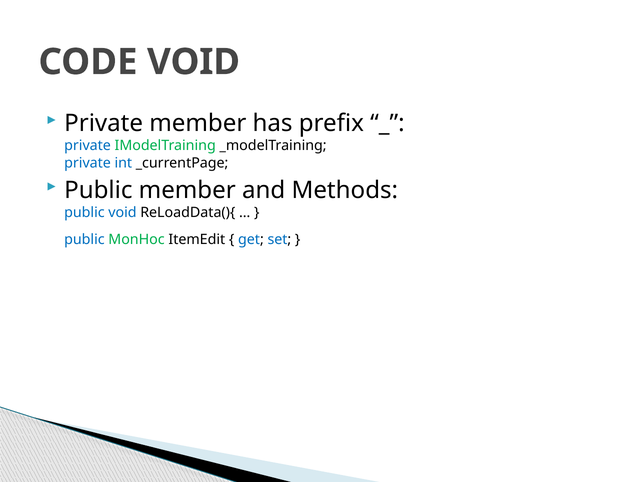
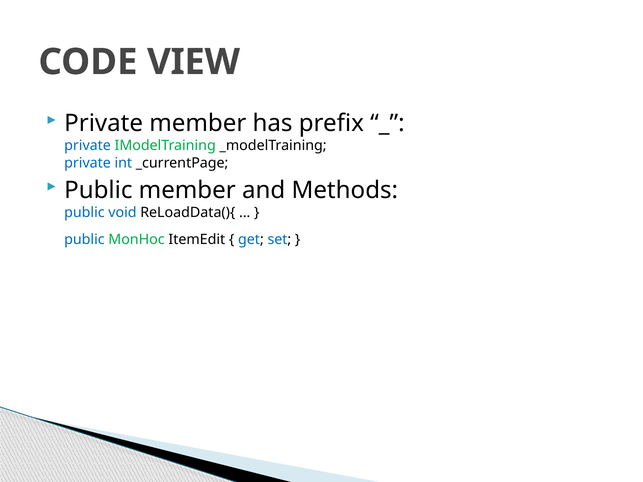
CODE VOID: VOID -> VIEW
